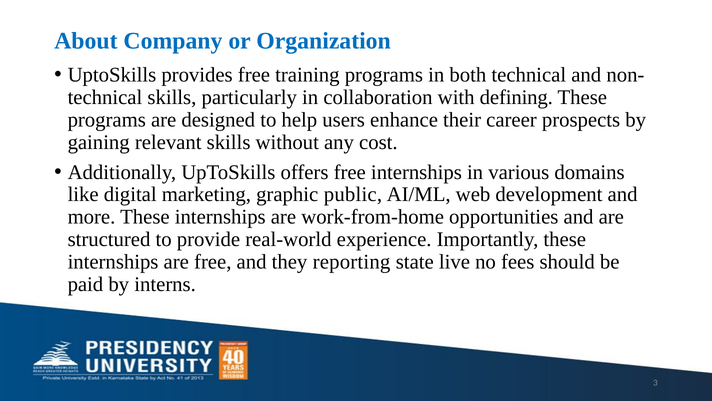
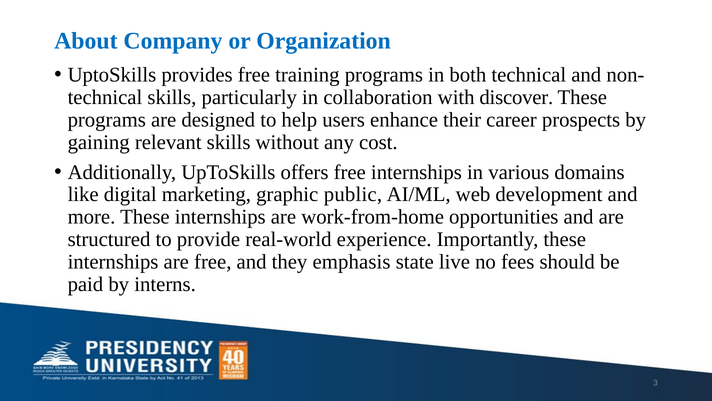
defining: defining -> discover
reporting: reporting -> emphasis
